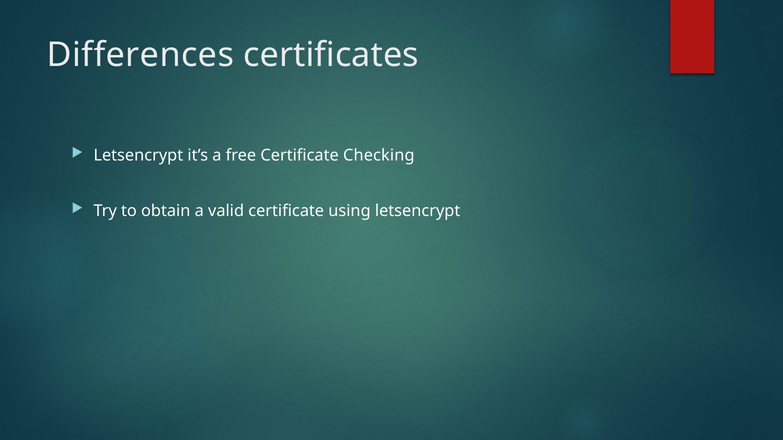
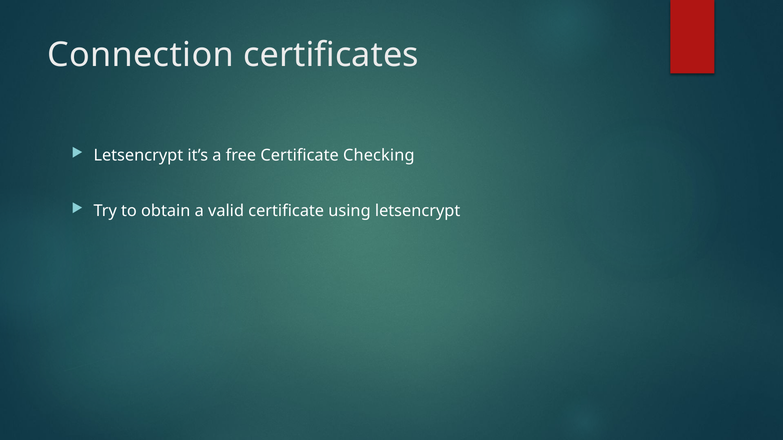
Differences: Differences -> Connection
